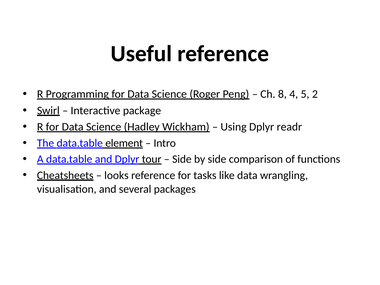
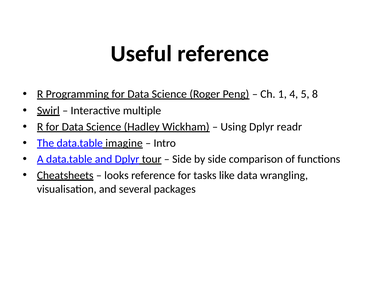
8: 8 -> 1
2: 2 -> 8
package: package -> multiple
element: element -> imagine
